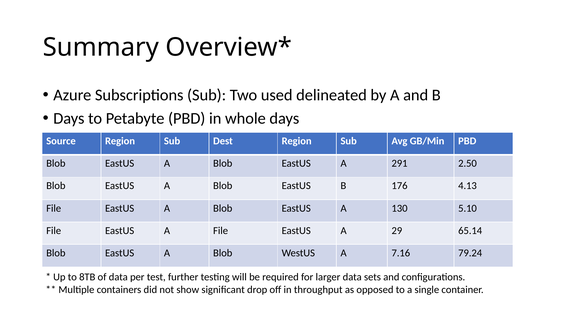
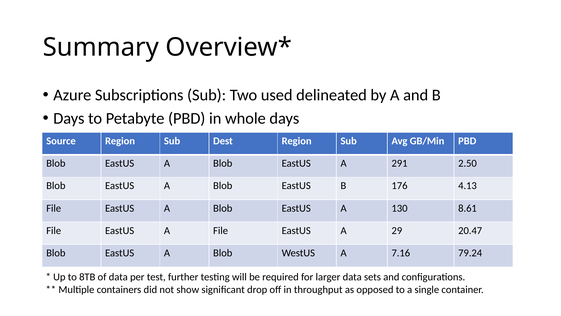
5.10: 5.10 -> 8.61
65.14: 65.14 -> 20.47
